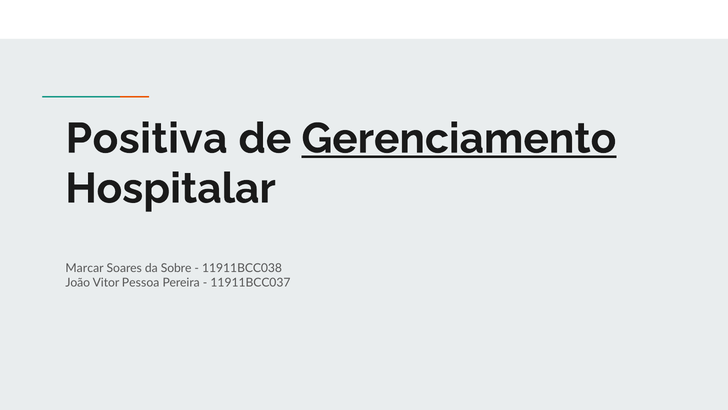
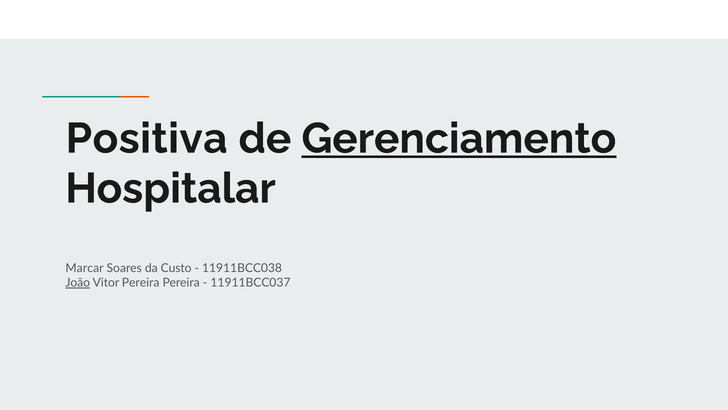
Sobre: Sobre -> Custo
João underline: none -> present
Vitor Pessoa: Pessoa -> Pereira
